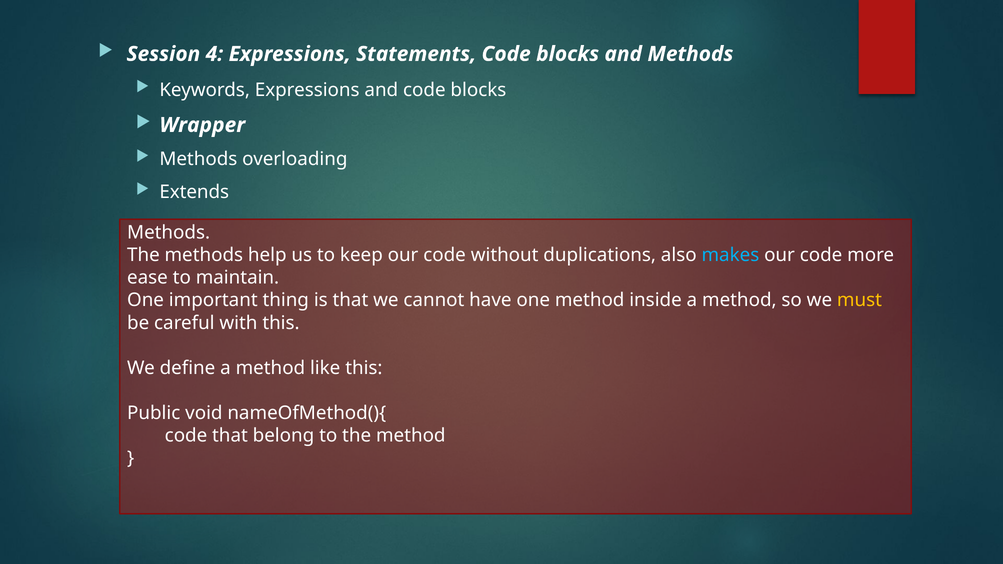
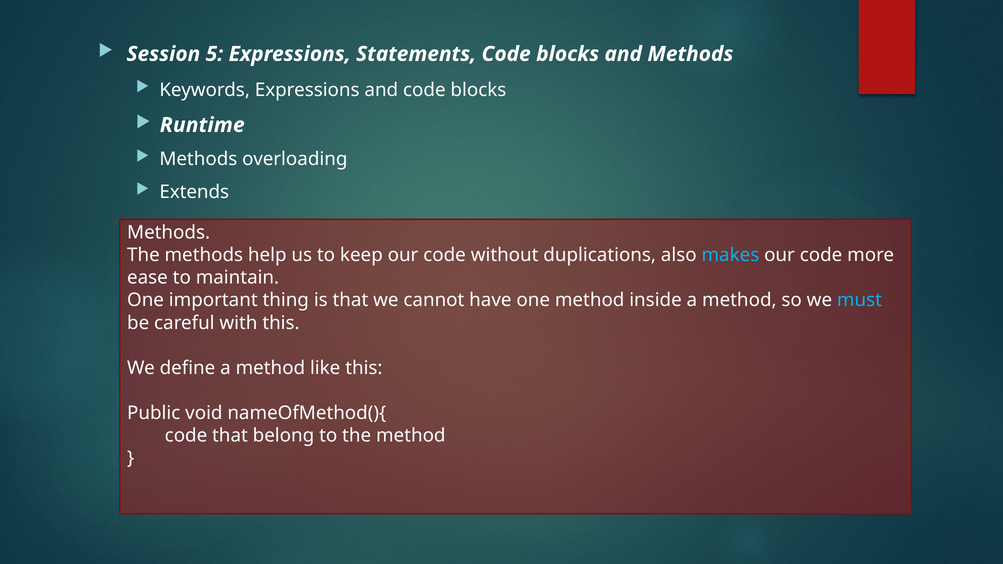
4: 4 -> 5
Wrapper: Wrapper -> Runtime
must colour: yellow -> light blue
